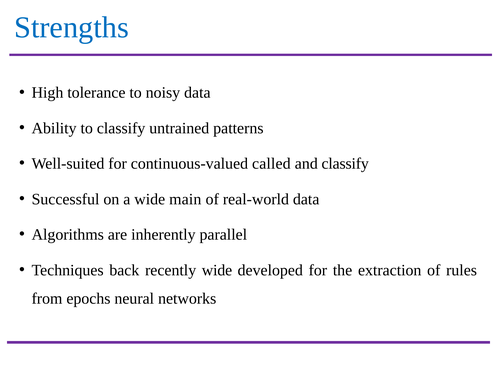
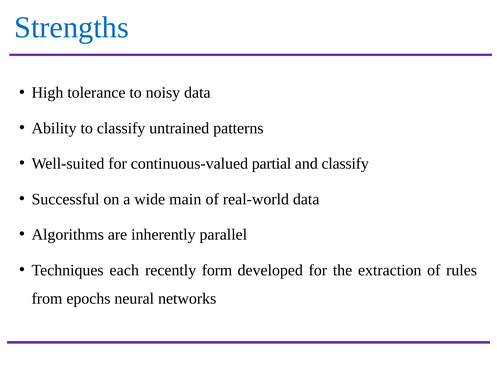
called: called -> partial
back: back -> each
recently wide: wide -> form
